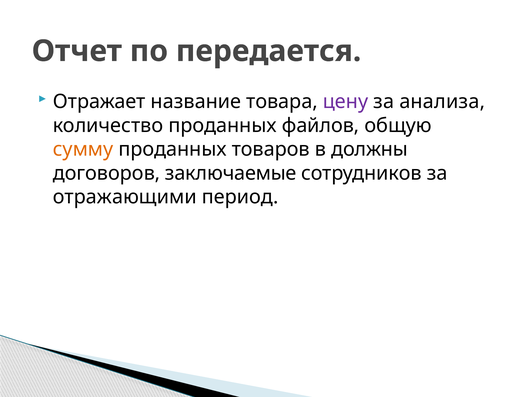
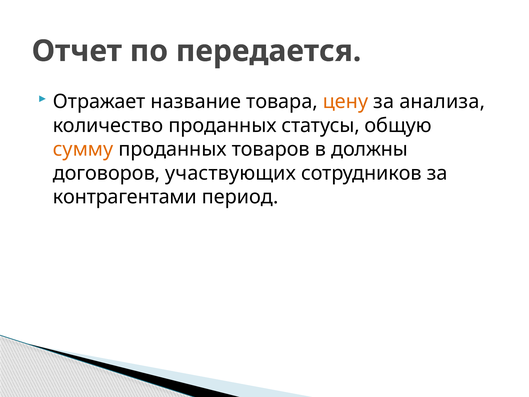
цену colour: purple -> orange
файлов: файлов -> статусы
заключаемые: заключаемые -> участвующих
отражающими: отражающими -> контрагентами
